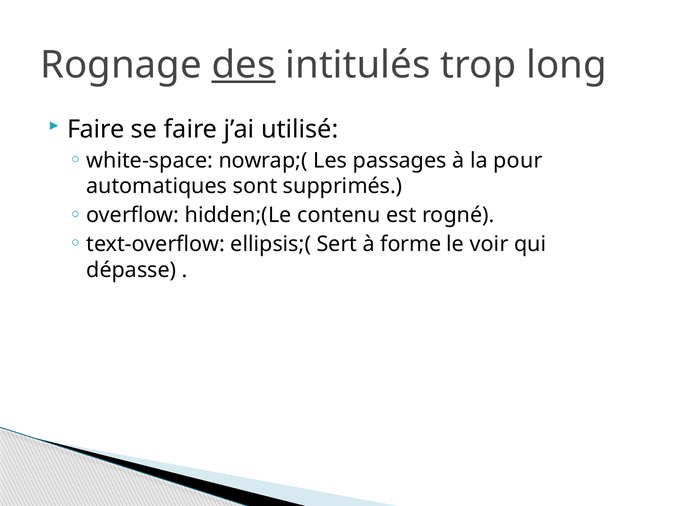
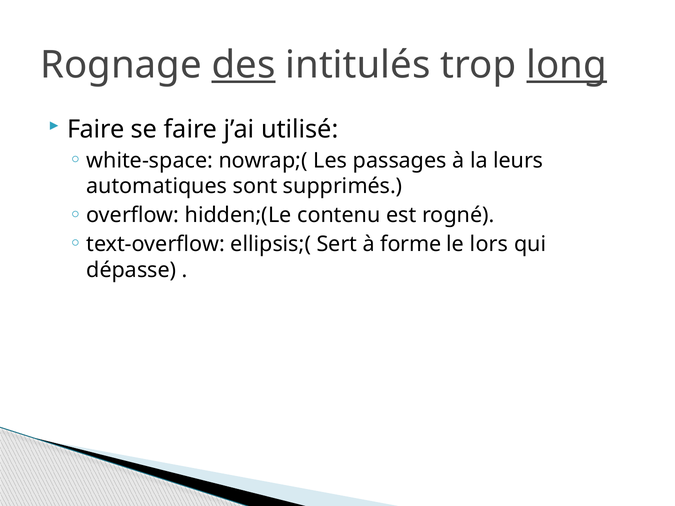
long underline: none -> present
pour: pour -> leurs
voir: voir -> lors
